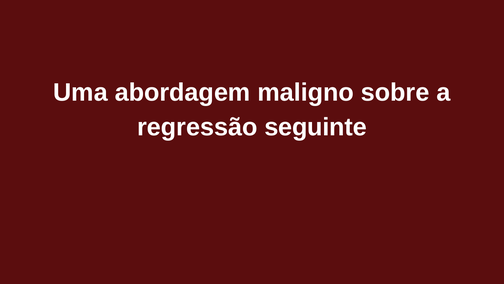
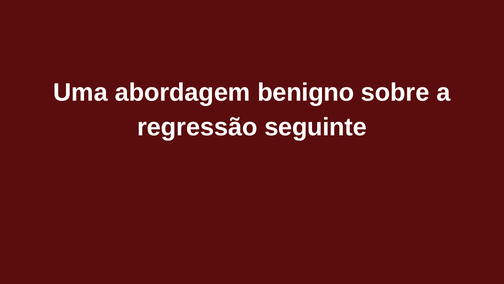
maligno: maligno -> benigno
